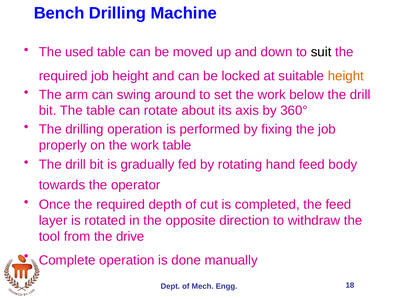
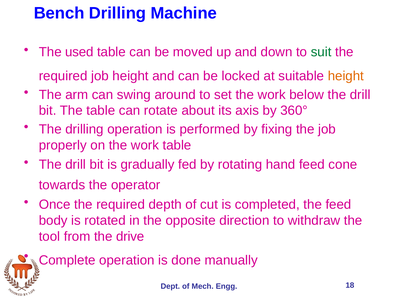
suit colour: black -> green
body: body -> cone
layer: layer -> body
